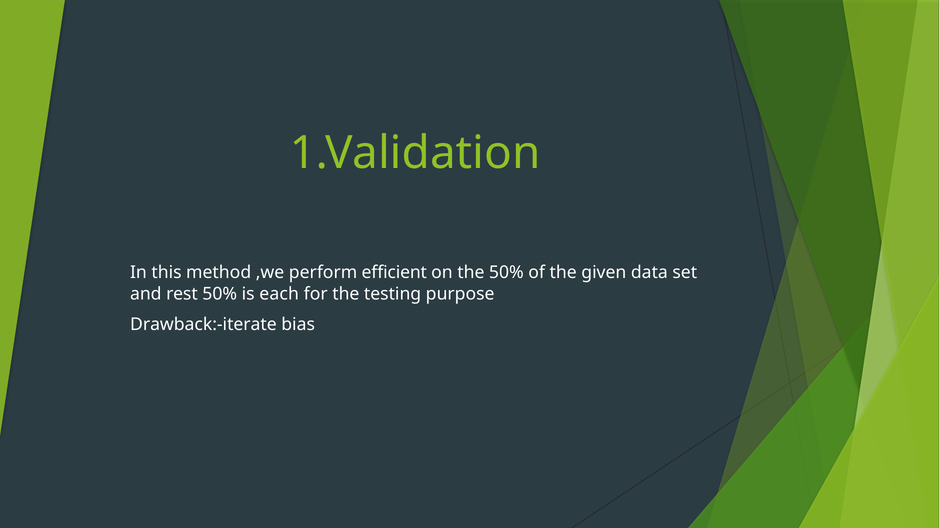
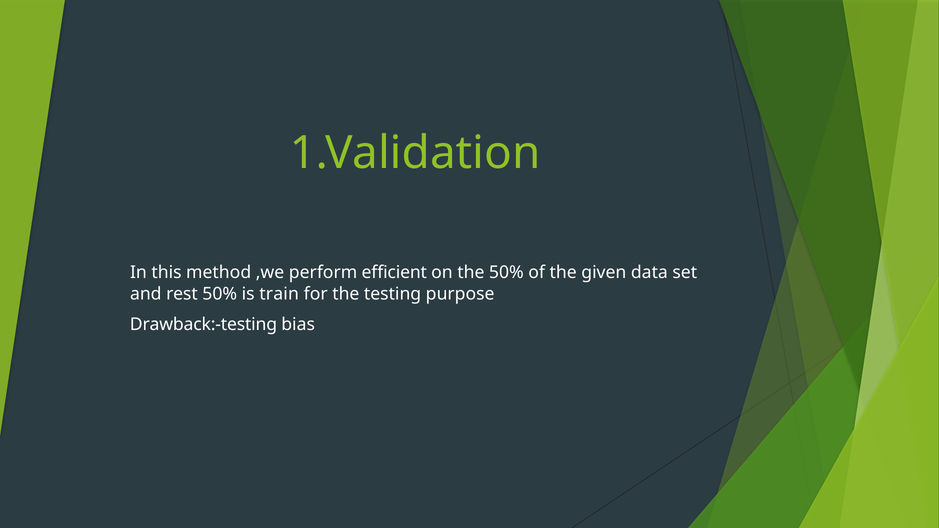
each: each -> train
Drawback:-iterate: Drawback:-iterate -> Drawback:-testing
